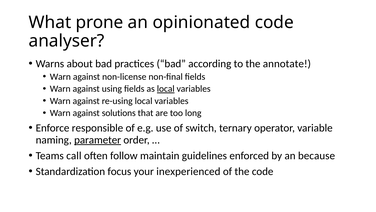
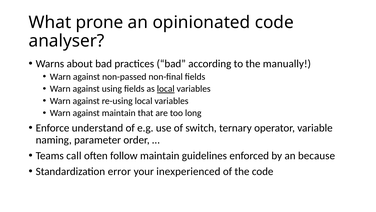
annotate: annotate -> manually
non-license: non-license -> non-passed
against solutions: solutions -> maintain
responsible: responsible -> understand
parameter underline: present -> none
focus: focus -> error
